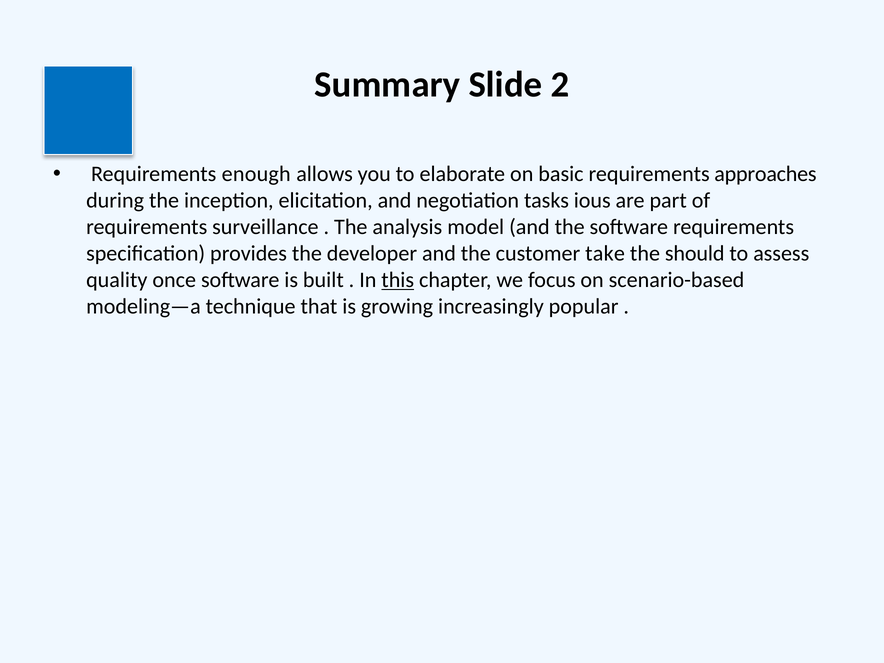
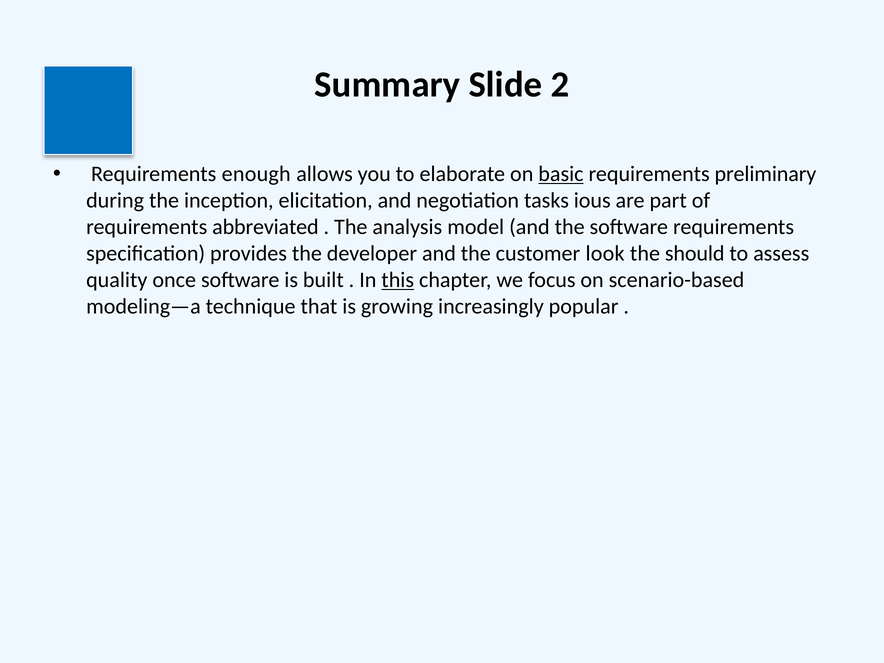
basic underline: none -> present
approaches: approaches -> preliminary
surveillance: surveillance -> abbreviated
take: take -> look
